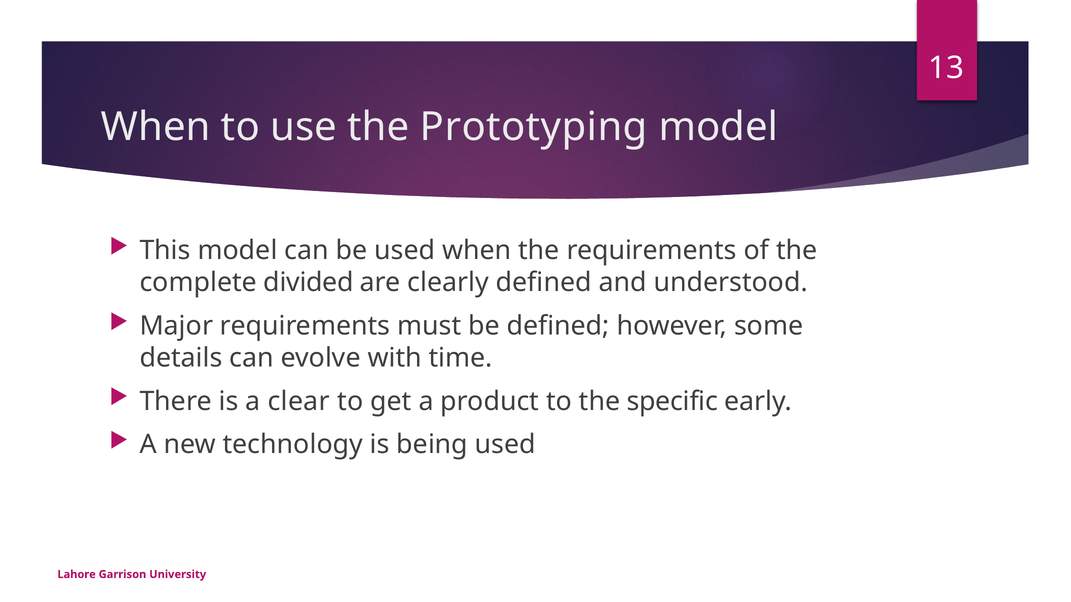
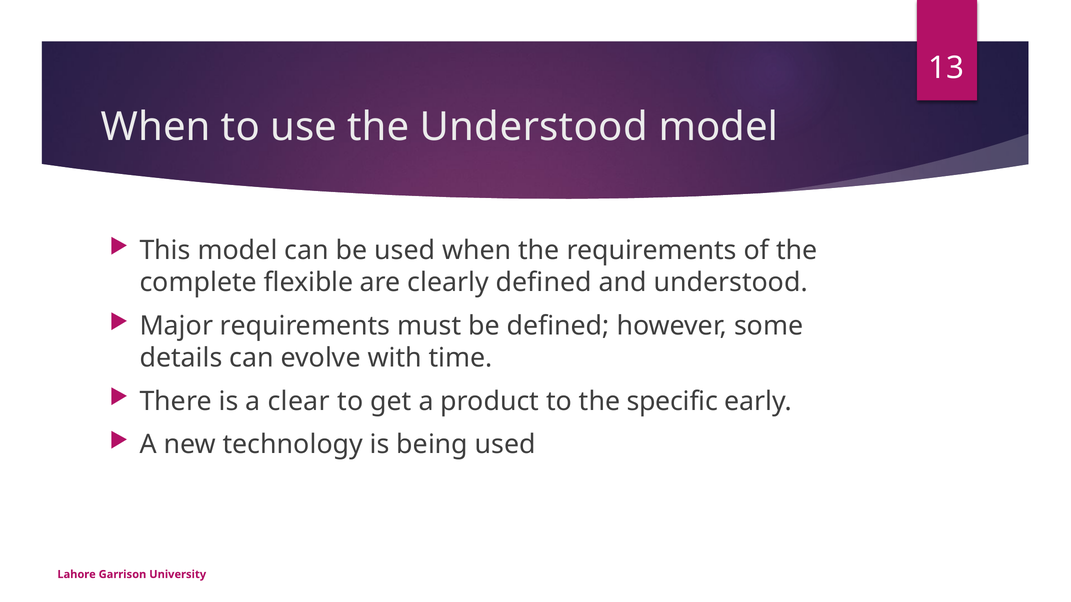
the Prototyping: Prototyping -> Understood
divided: divided -> flexible
